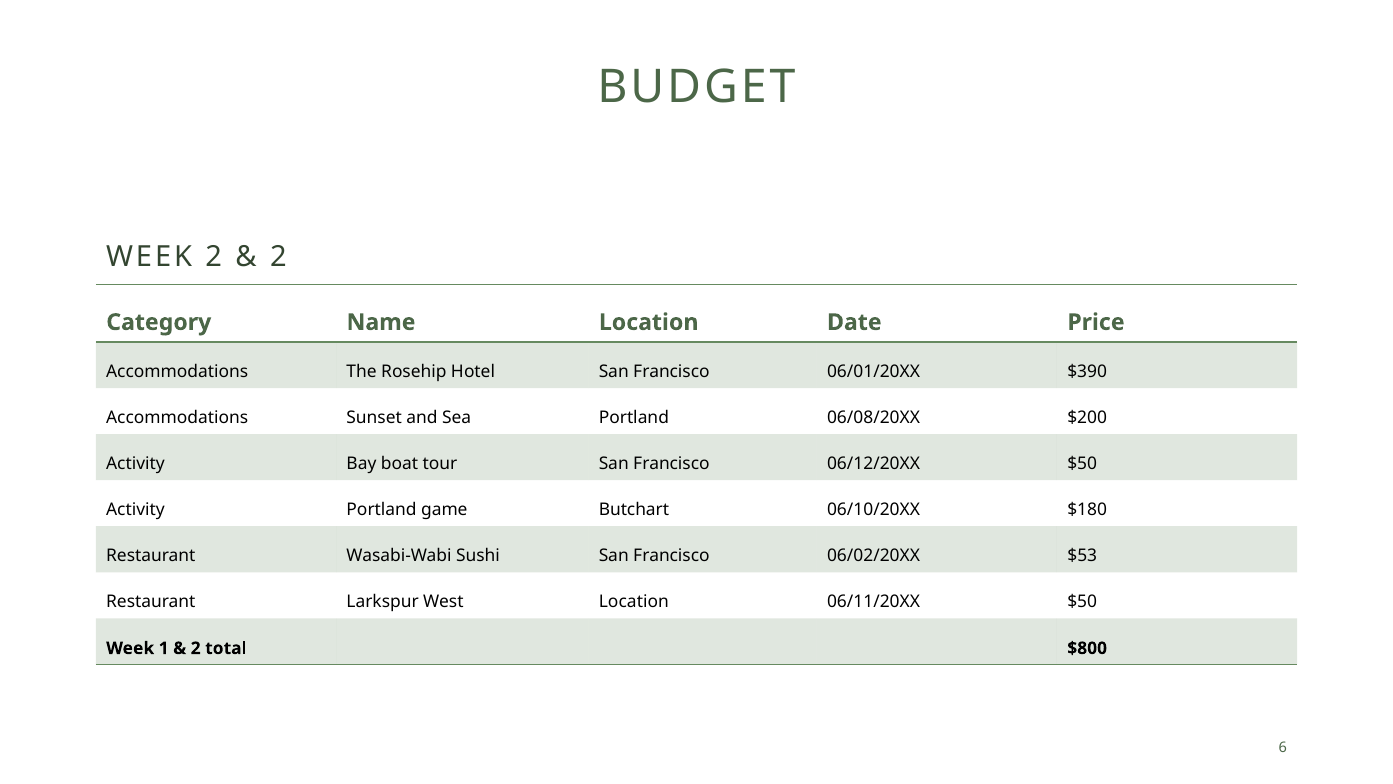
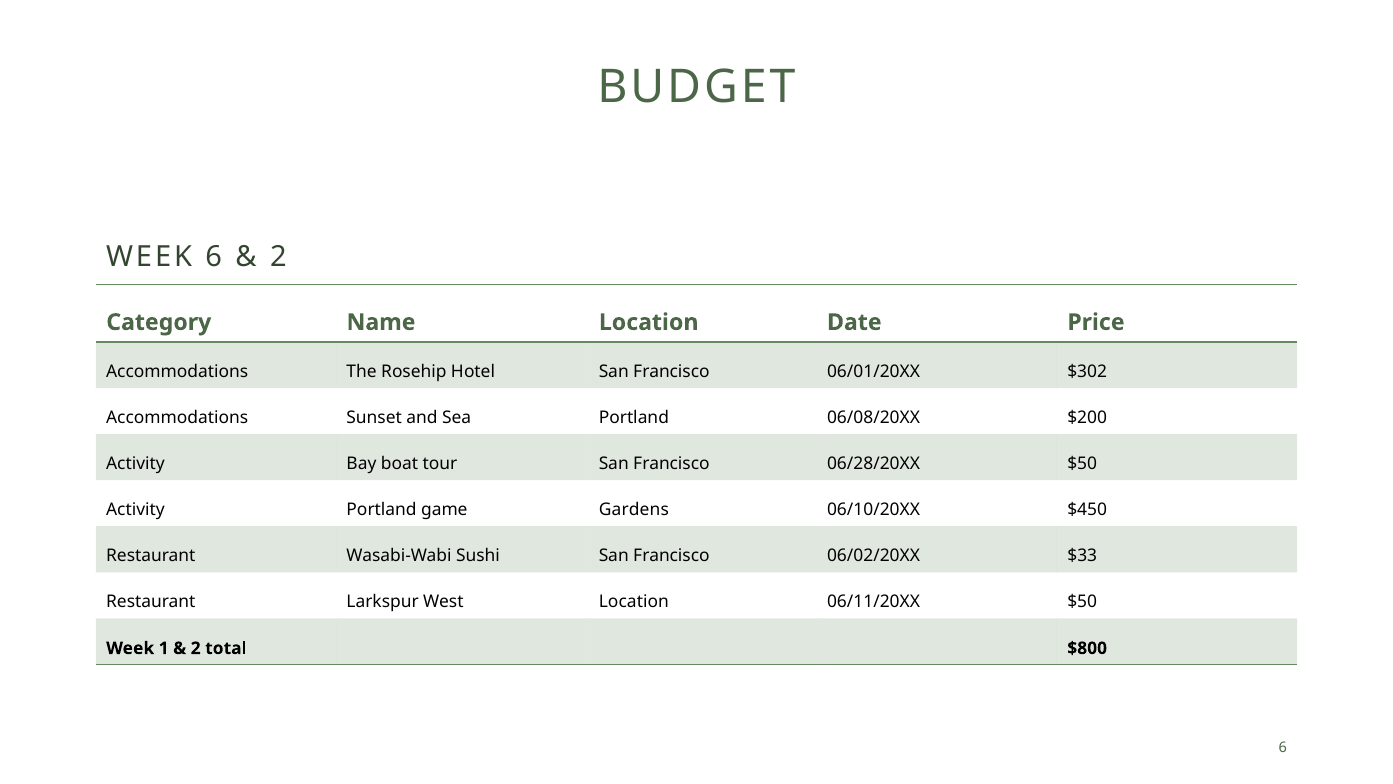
WEEK 2: 2 -> 6
$390: $390 -> $302
06/12/20XX: 06/12/20XX -> 06/28/20XX
Butchart: Butchart -> Gardens
$180: $180 -> $450
$53: $53 -> $33
